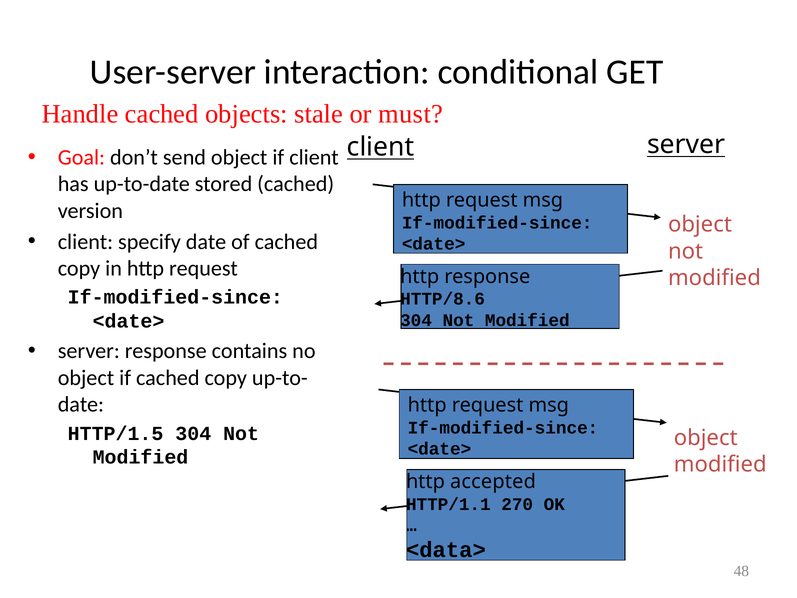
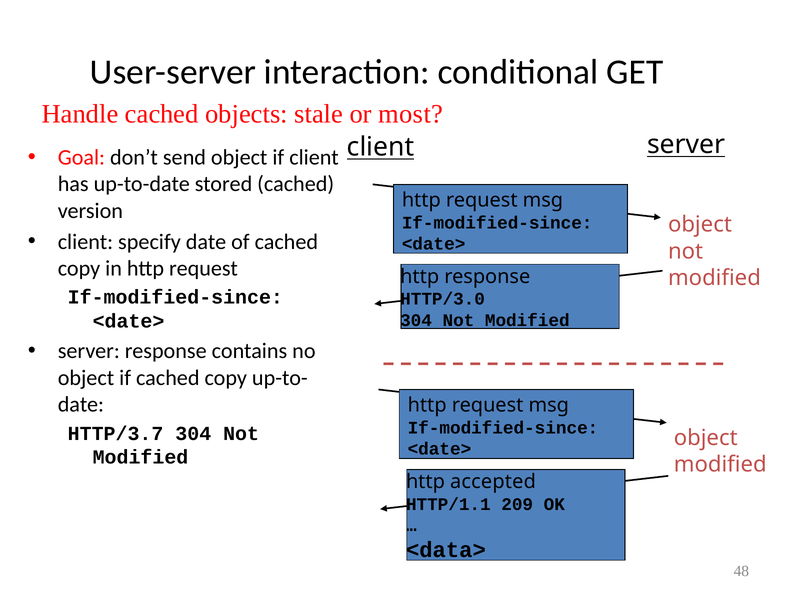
must: must -> most
HTTP/8.6: HTTP/8.6 -> HTTP/3.0
HTTP/1.5: HTTP/1.5 -> HTTP/3.7
270: 270 -> 209
